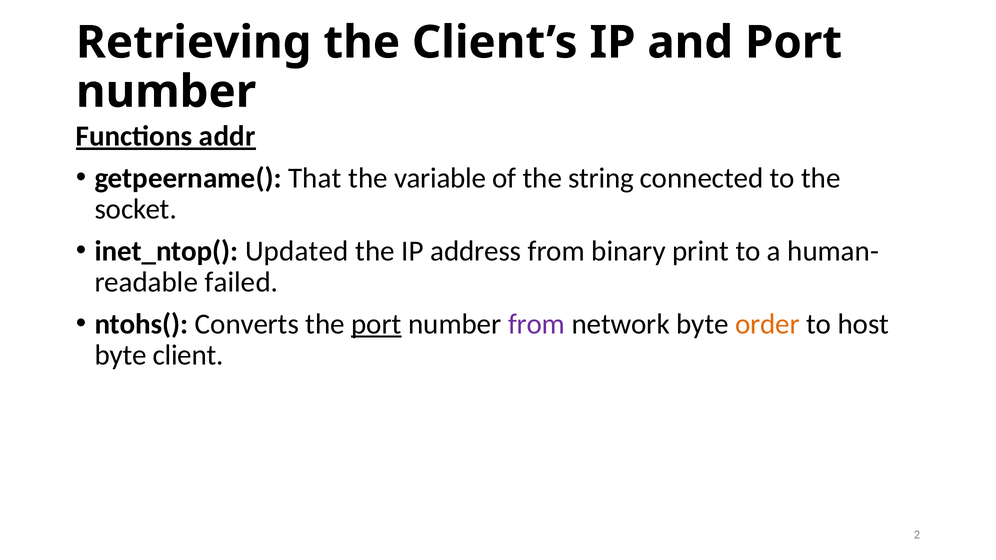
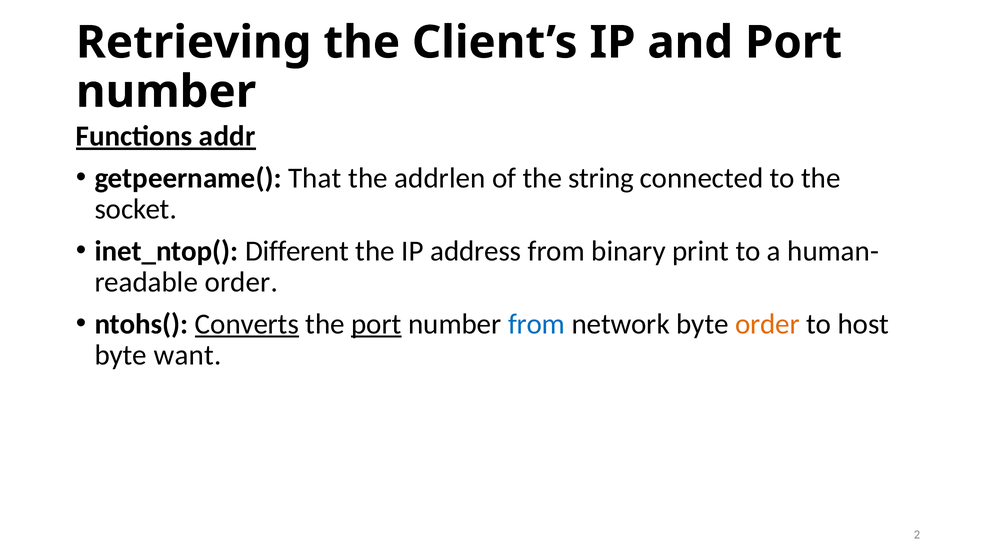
variable: variable -> addrlen
Updated: Updated -> Different
failed at (241, 282): failed -> order
Converts underline: none -> present
from at (537, 324) colour: purple -> blue
client: client -> want
